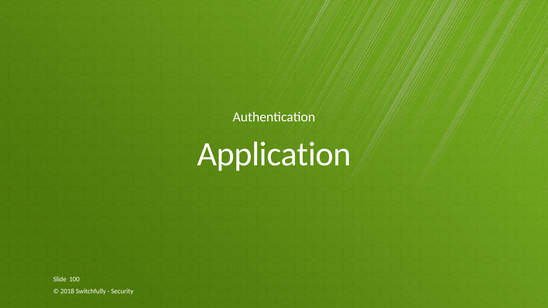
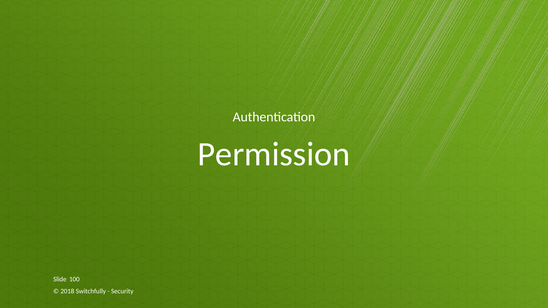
Application: Application -> Permission
